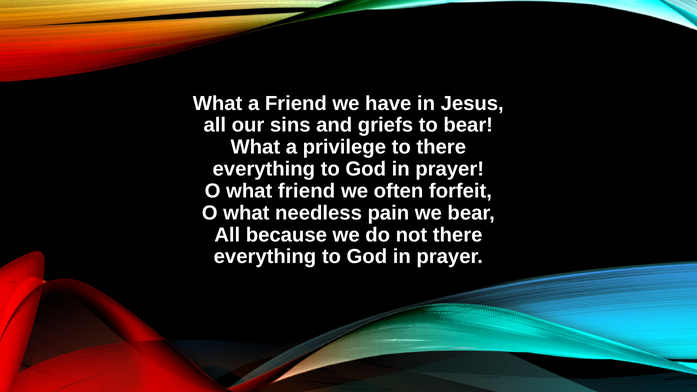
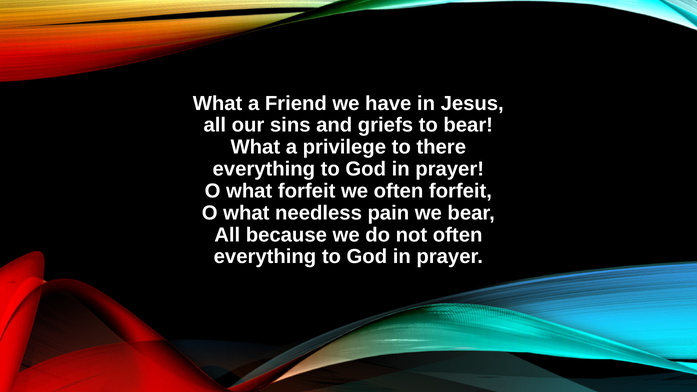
what friend: friend -> forfeit
not there: there -> often
